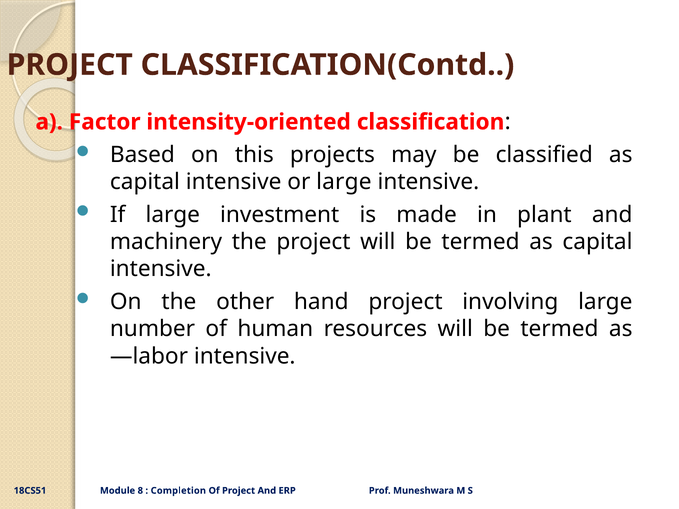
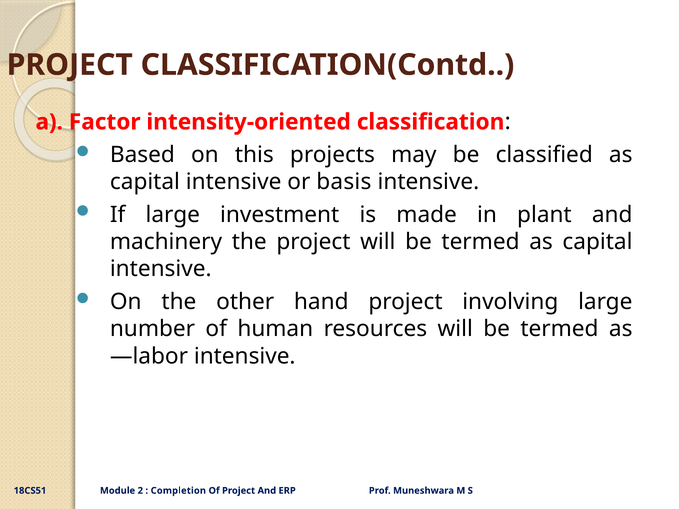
or large: large -> basis
8: 8 -> 2
